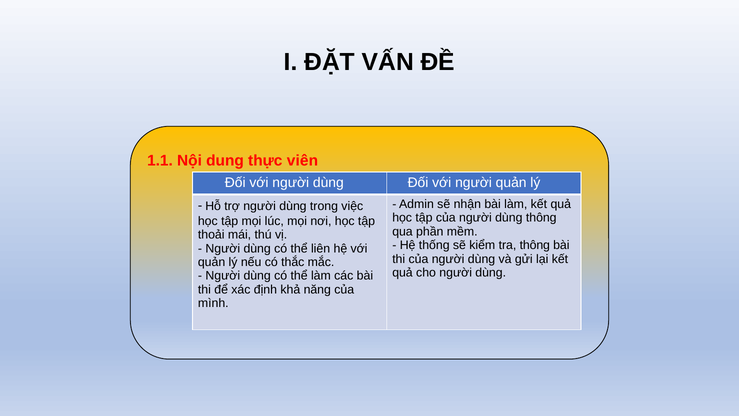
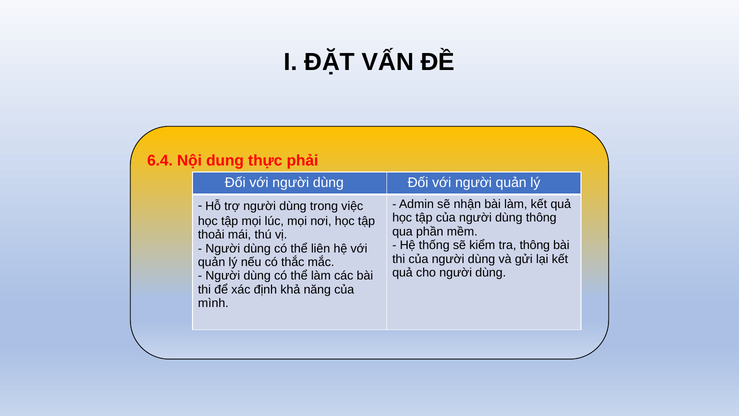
1.1: 1.1 -> 6.4
viên: viên -> phải
